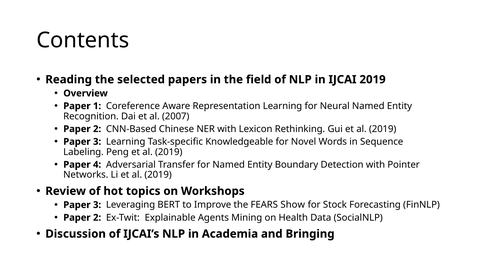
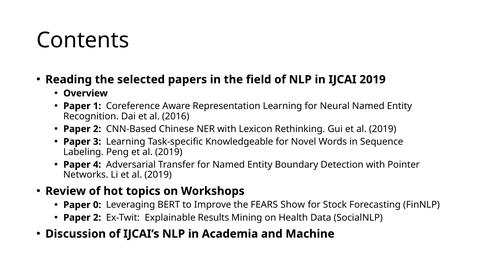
2007: 2007 -> 2016
3 at (97, 205): 3 -> 0
Agents: Agents -> Results
Bringing: Bringing -> Machine
